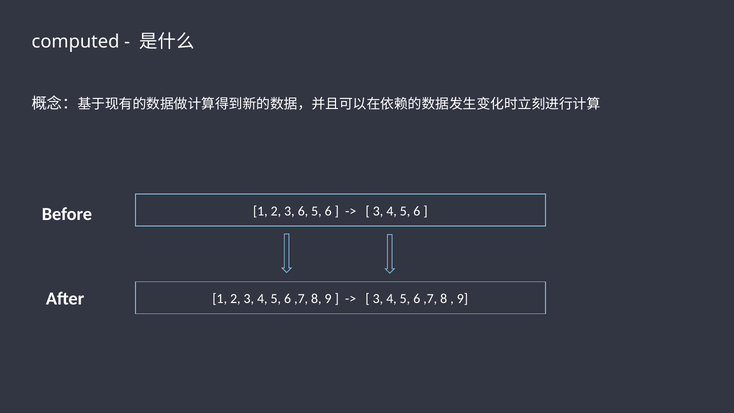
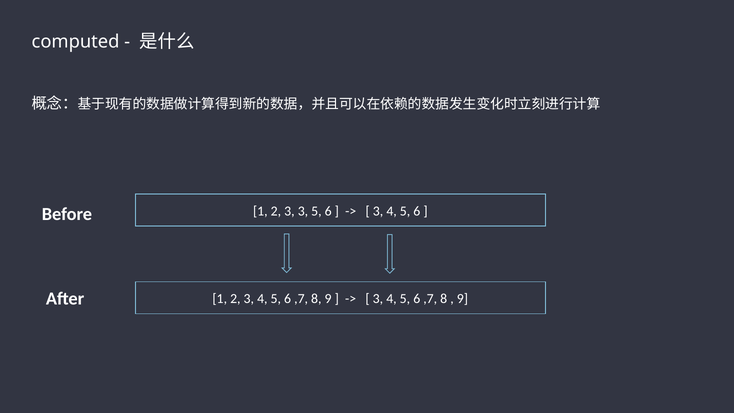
3 6: 6 -> 3
